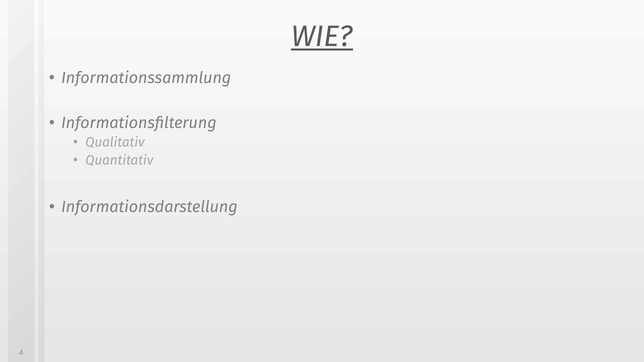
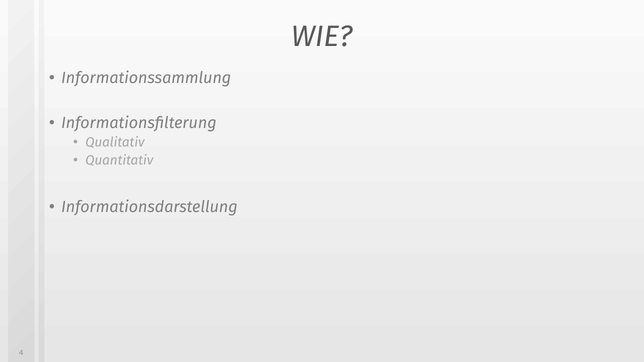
WIE underline: present -> none
